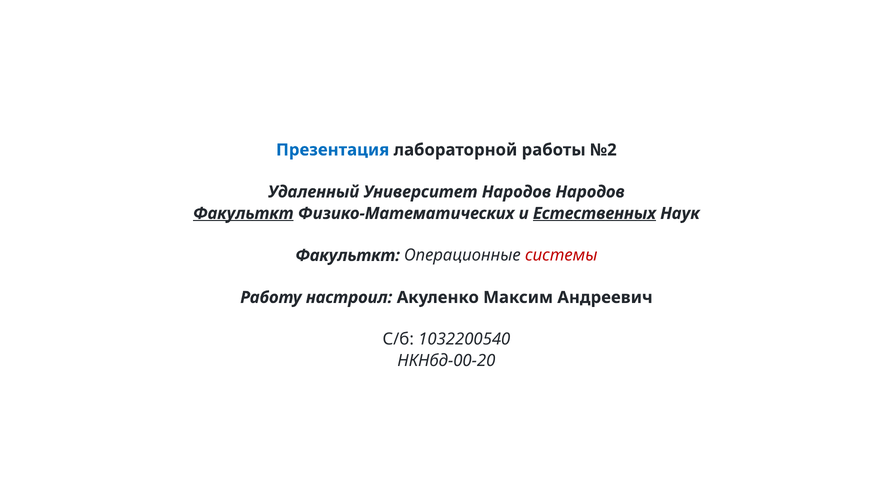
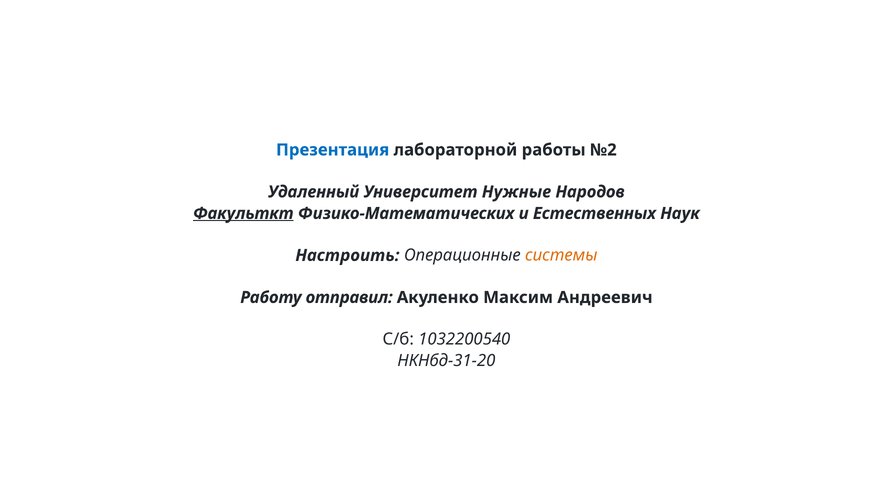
Университет Народов: Народов -> Нужные
Естественных underline: present -> none
Факульткт at (348, 255): Факульткт -> Настроить
системы colour: red -> orange
настроил: настроил -> отправил
НКНбд-00-20: НКНбд-00-20 -> НКНбд-31-20
